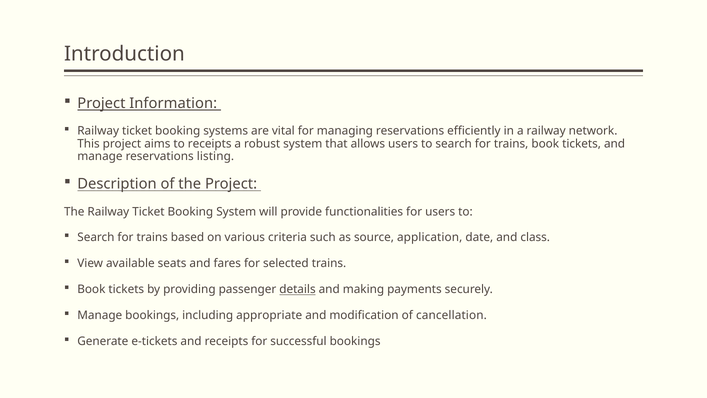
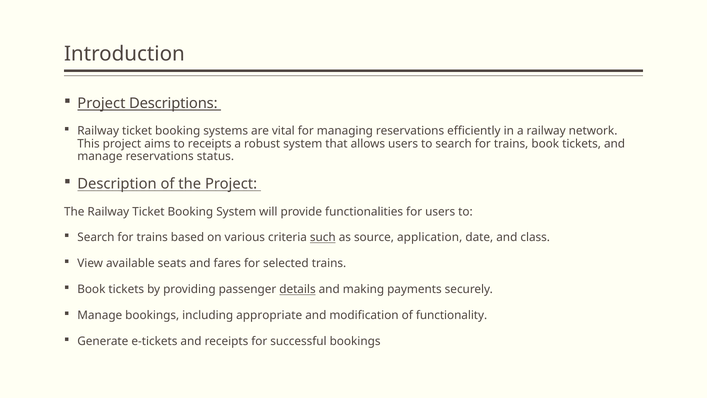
Information: Information -> Descriptions
listing: listing -> status
such underline: none -> present
cancellation: cancellation -> functionality
